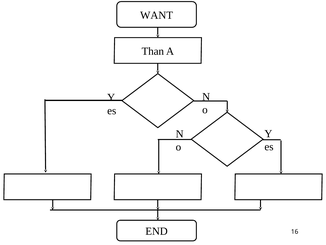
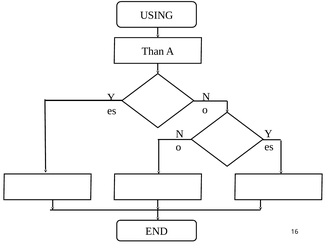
WANT: WANT -> USING
